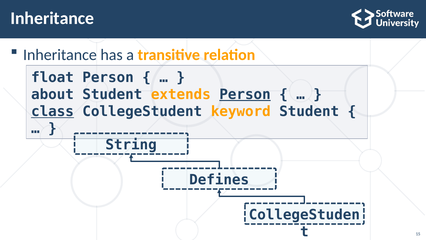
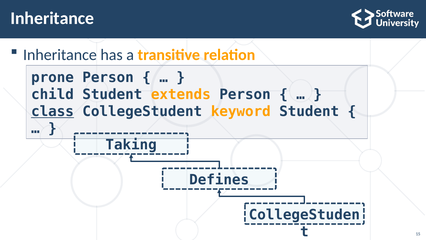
float: float -> prone
about: about -> child
Person at (245, 94) underline: present -> none
String: String -> Taking
